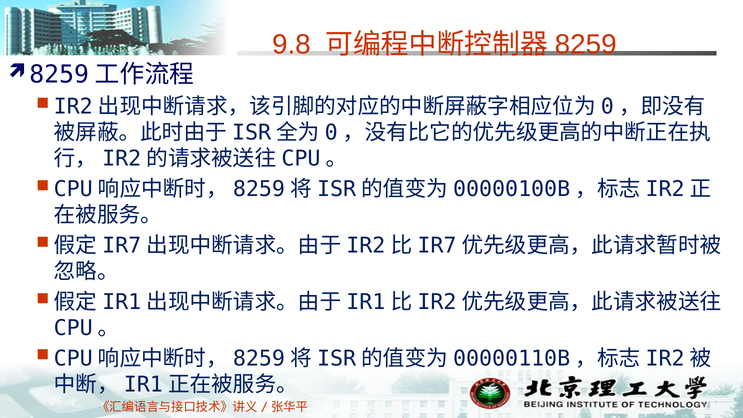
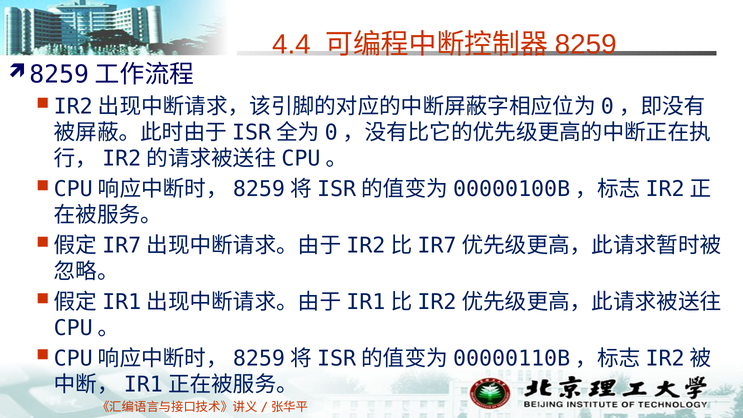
9.8: 9.8 -> 4.4
